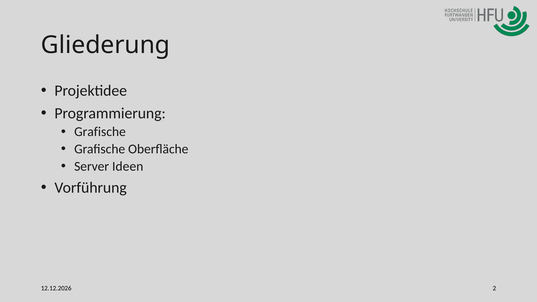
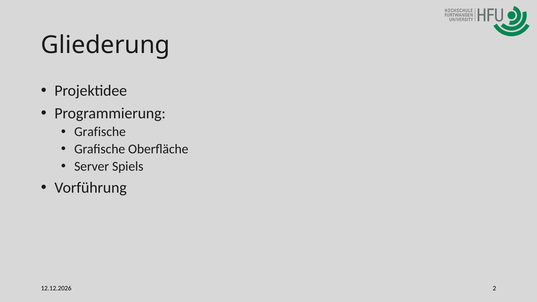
Ideen: Ideen -> Spiels
